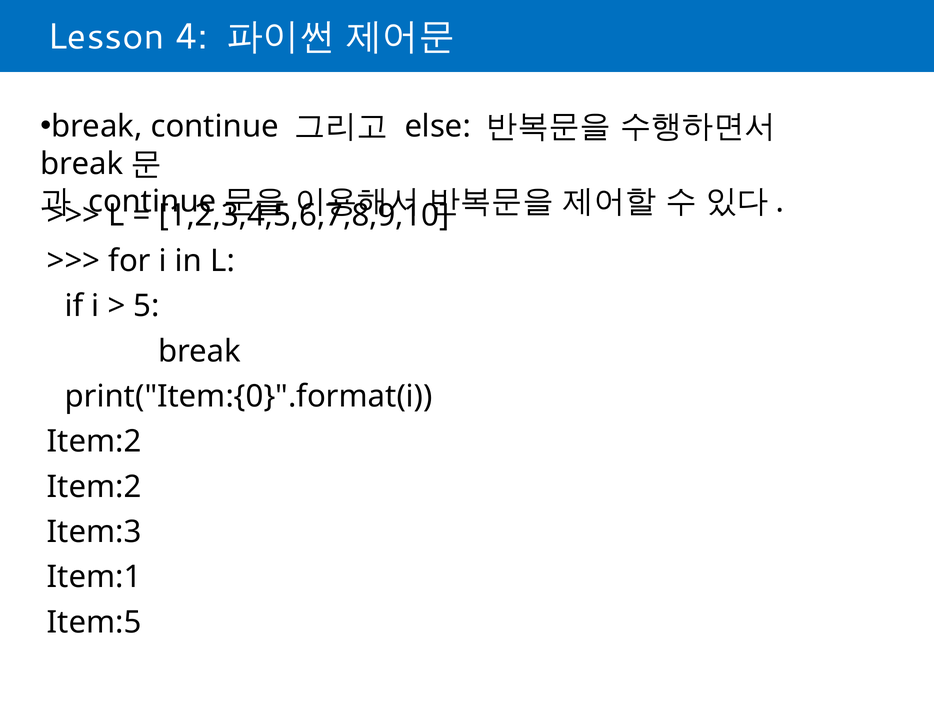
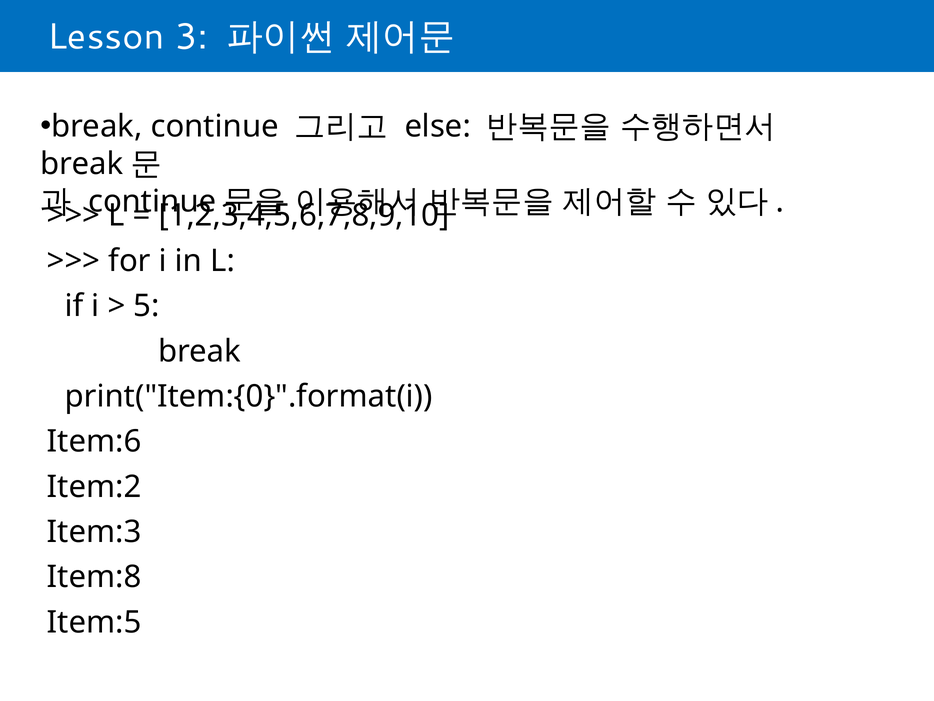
4: 4 -> 3
Item:2 at (94, 441): Item:2 -> Item:6
Item:1: Item:1 -> Item:8
